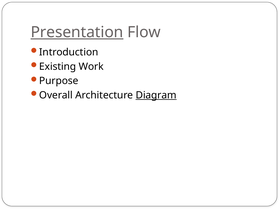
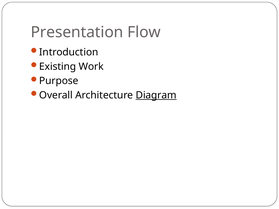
Presentation underline: present -> none
